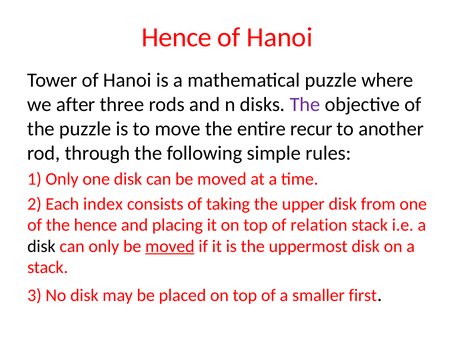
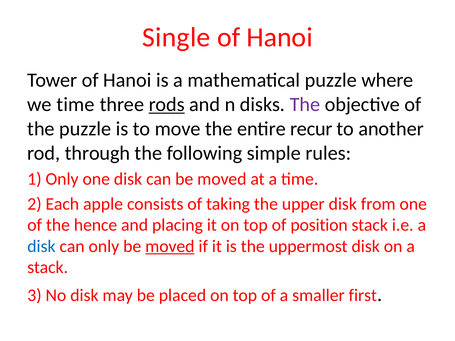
Hence at (177, 37): Hence -> Single
we after: after -> time
rods underline: none -> present
index: index -> apple
relation: relation -> position
disk at (41, 246) colour: black -> blue
